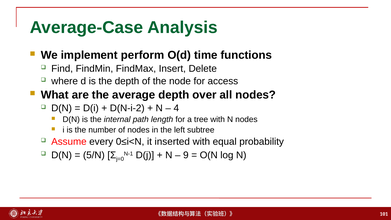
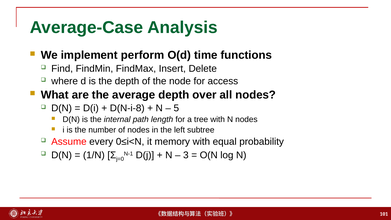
D(N-i-2: D(N-i-2 -> D(N-i-8
4: 4 -> 5
inserted: inserted -> memory
9: 9 -> 3
5/N: 5/N -> 1/N
